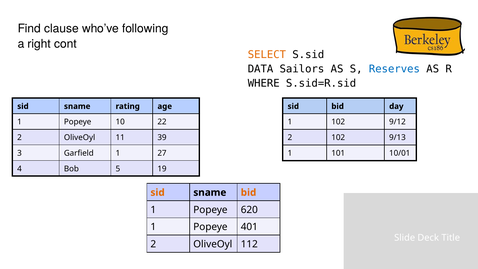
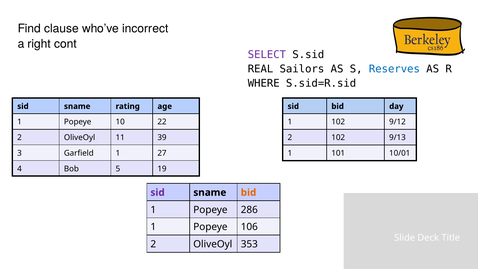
following: following -> incorrect
SELECT colour: orange -> purple
DATA: DATA -> REAL
sid at (158, 192) colour: orange -> purple
620: 620 -> 286
401: 401 -> 106
112: 112 -> 353
